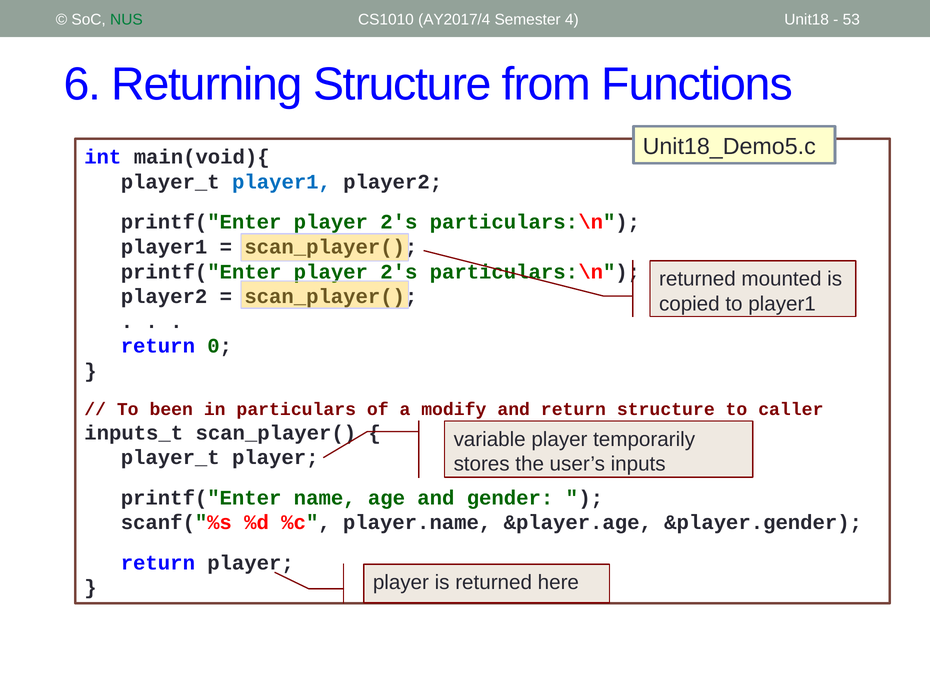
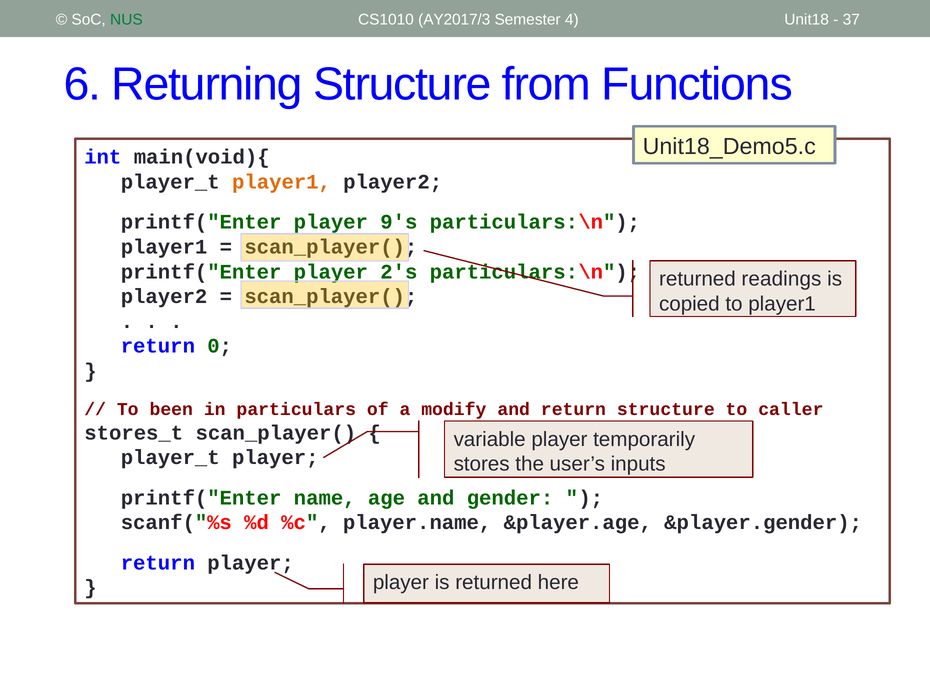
AY2017/4: AY2017/4 -> AY2017/3
53: 53 -> 37
player1 at (282, 182) colour: blue -> orange
2's at (399, 222): 2's -> 9's
mounted: mounted -> readings
inputs_t: inputs_t -> stores_t
